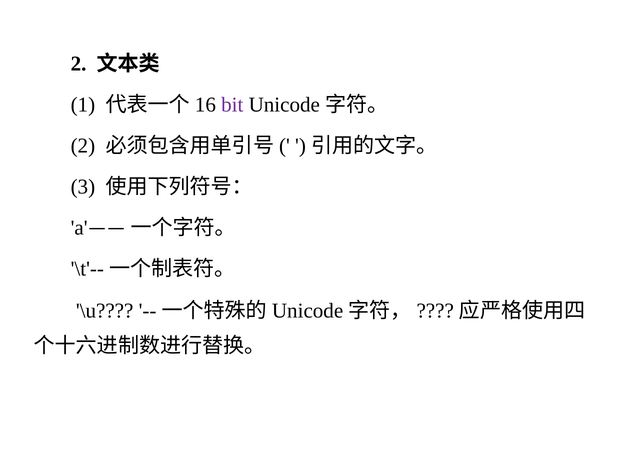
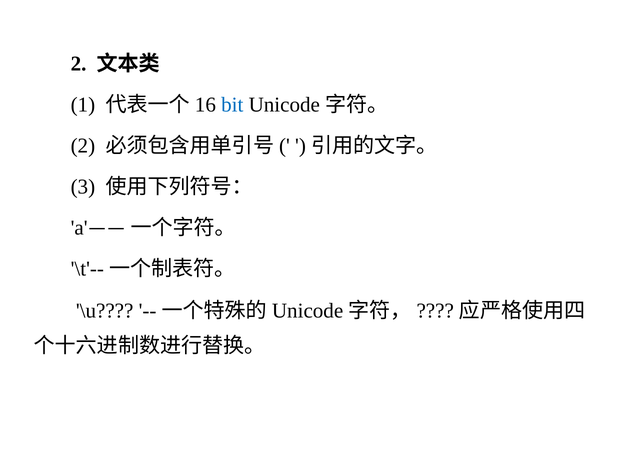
bit colour: purple -> blue
